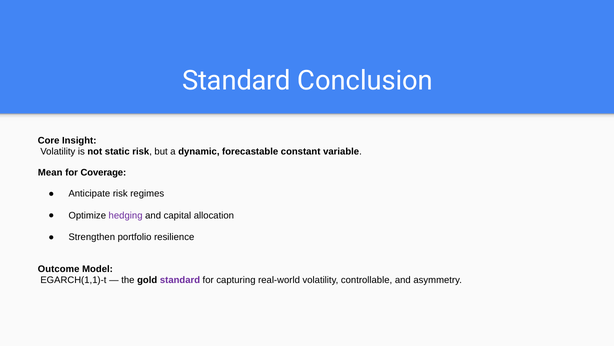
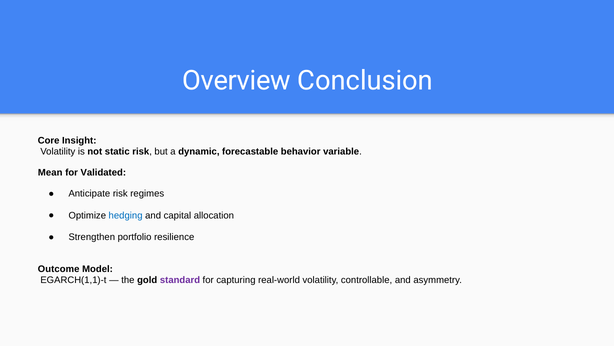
Standard at (236, 81): Standard -> Overview
constant: constant -> behavior
Coverage: Coverage -> Validated
hedging colour: purple -> blue
